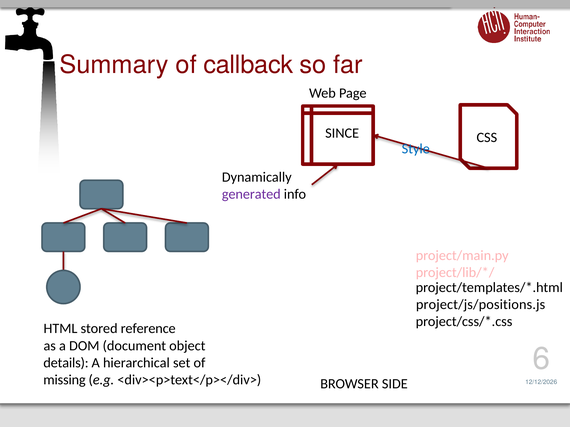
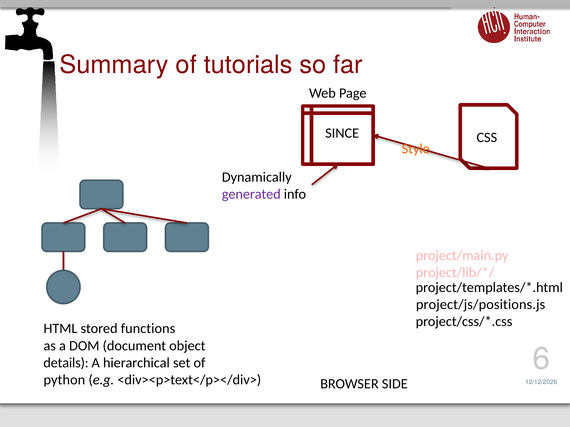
callback: callback -> tutorials
Style colour: blue -> orange
reference: reference -> functions
missing: missing -> python
